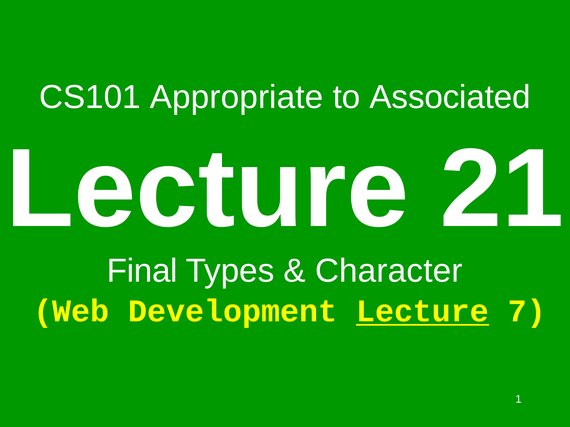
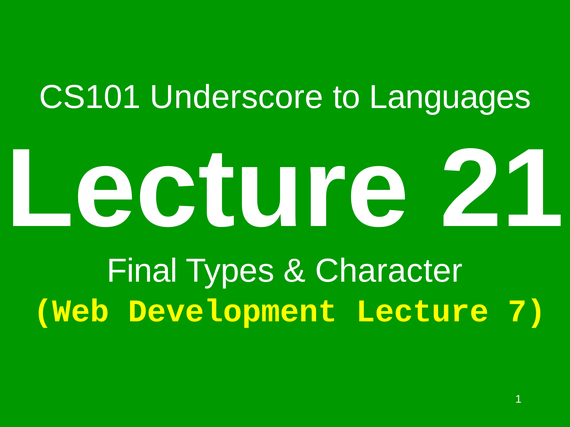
Appropriate: Appropriate -> Underscore
Associated: Associated -> Languages
Lecture at (422, 312) underline: present -> none
